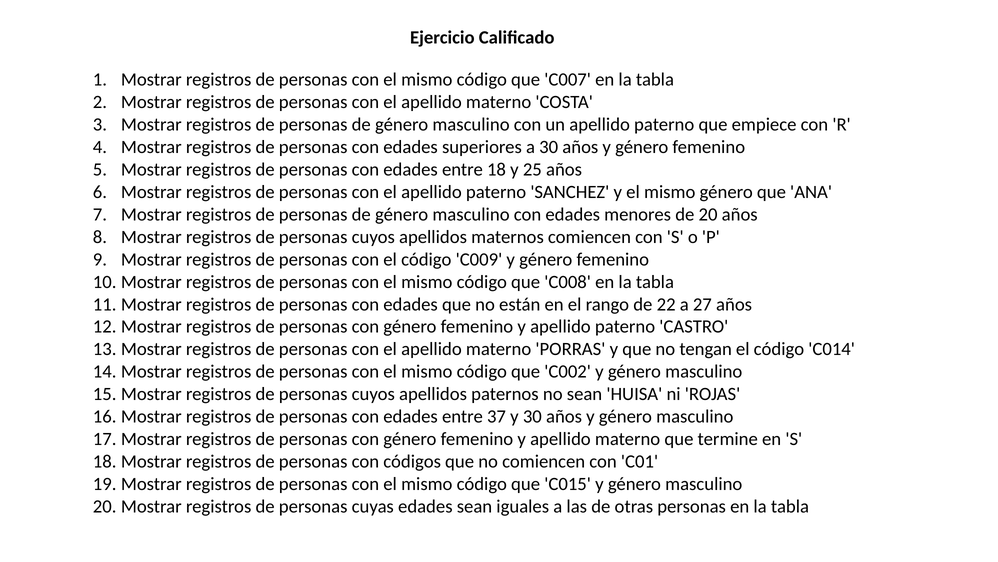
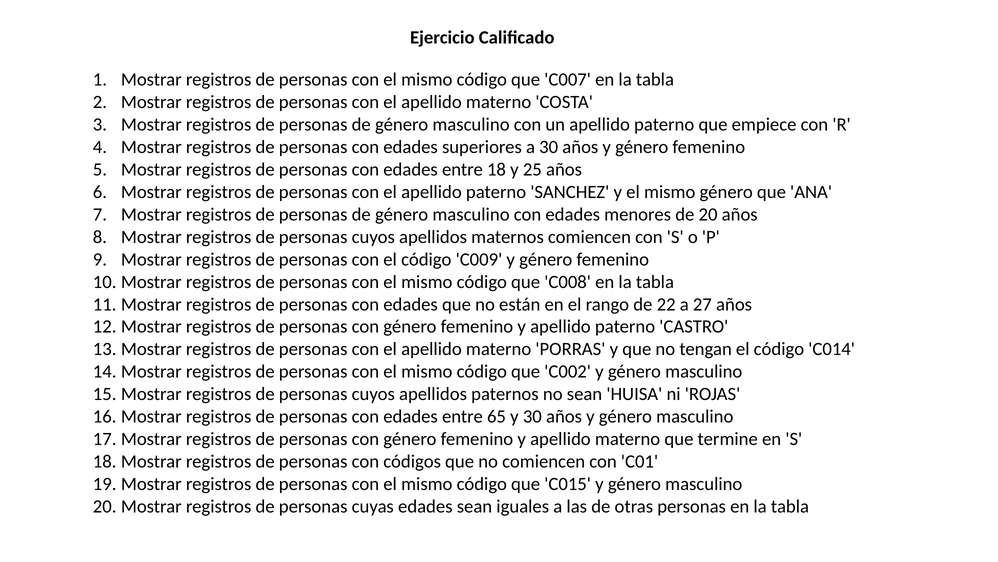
37: 37 -> 65
